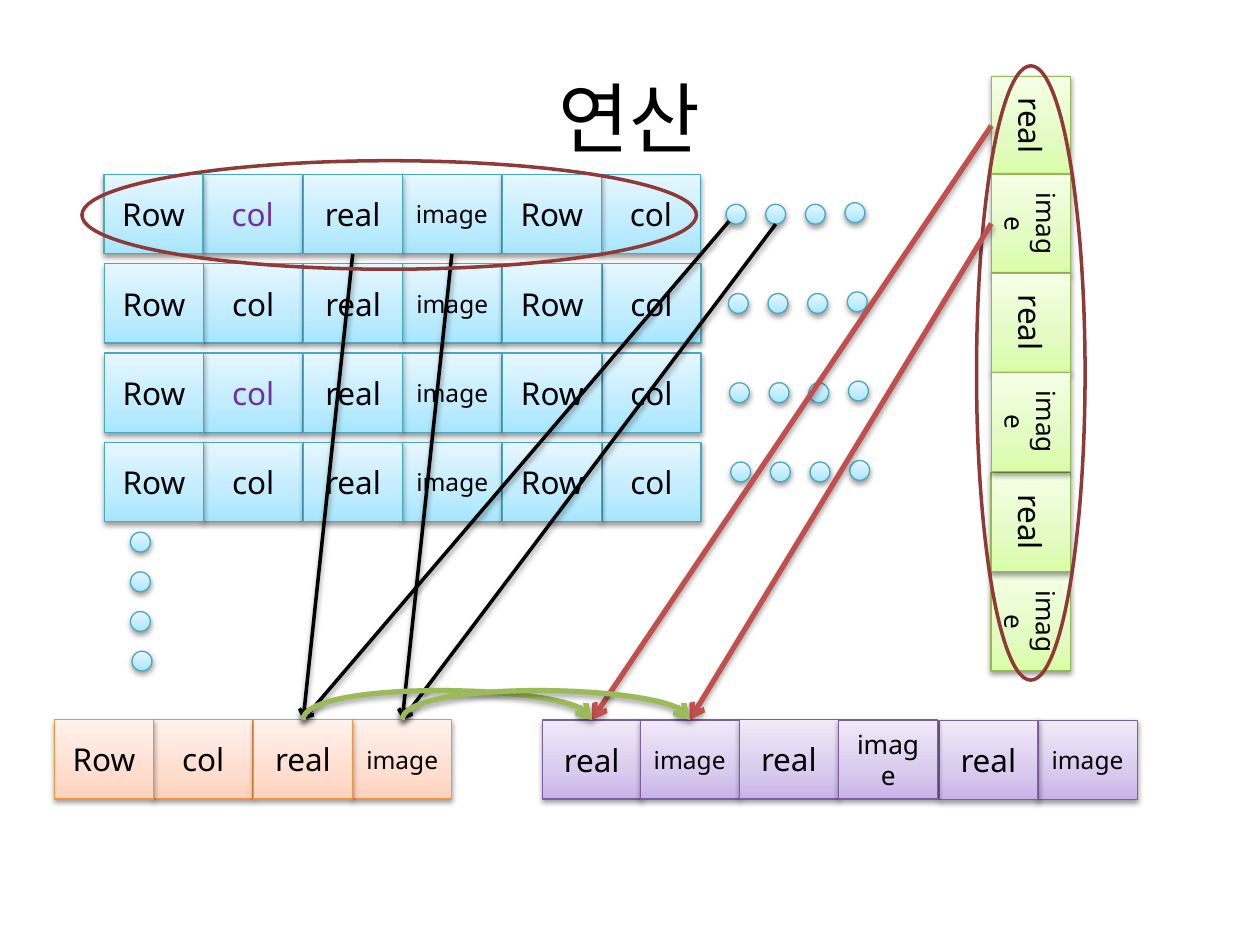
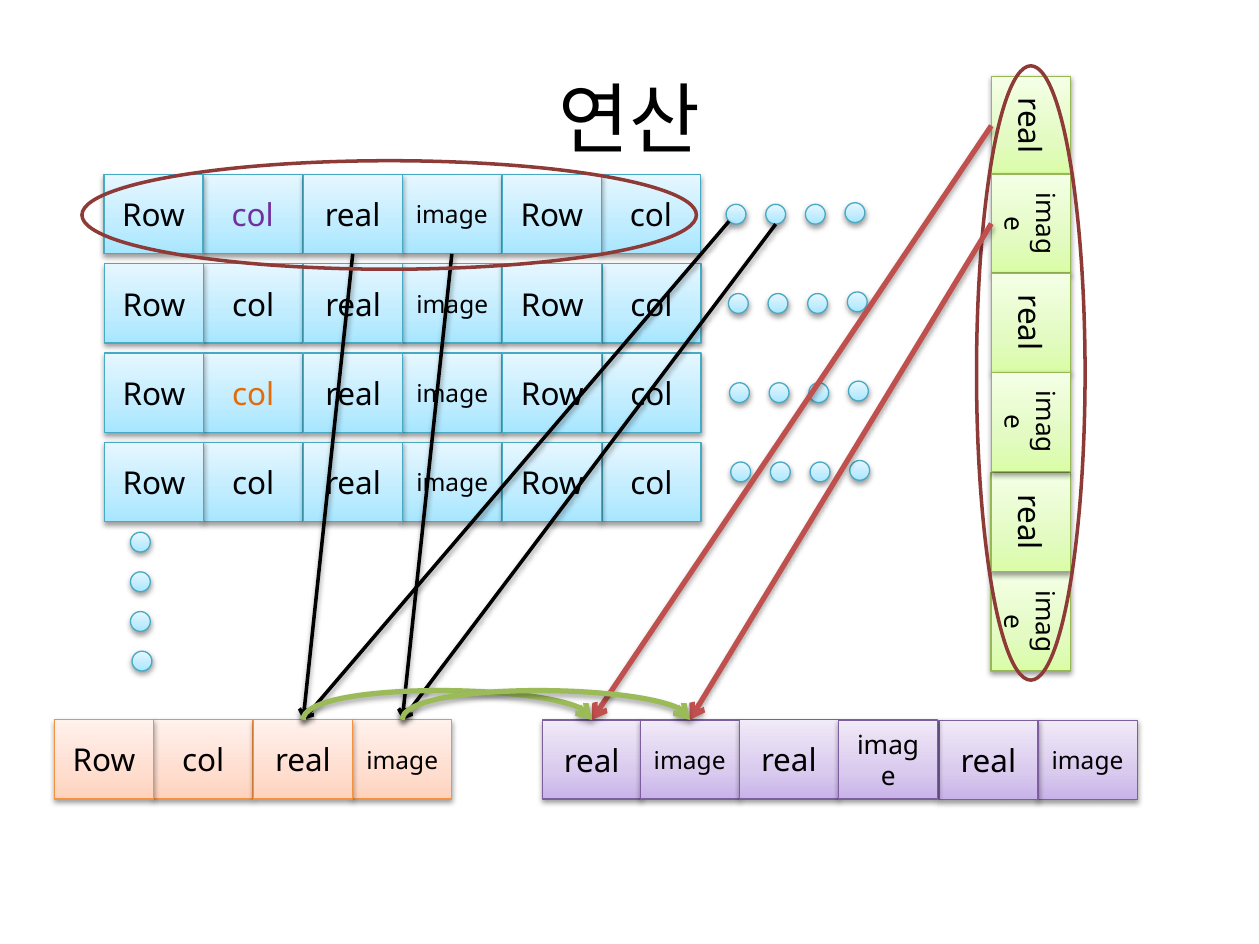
col at (253, 395) colour: purple -> orange
